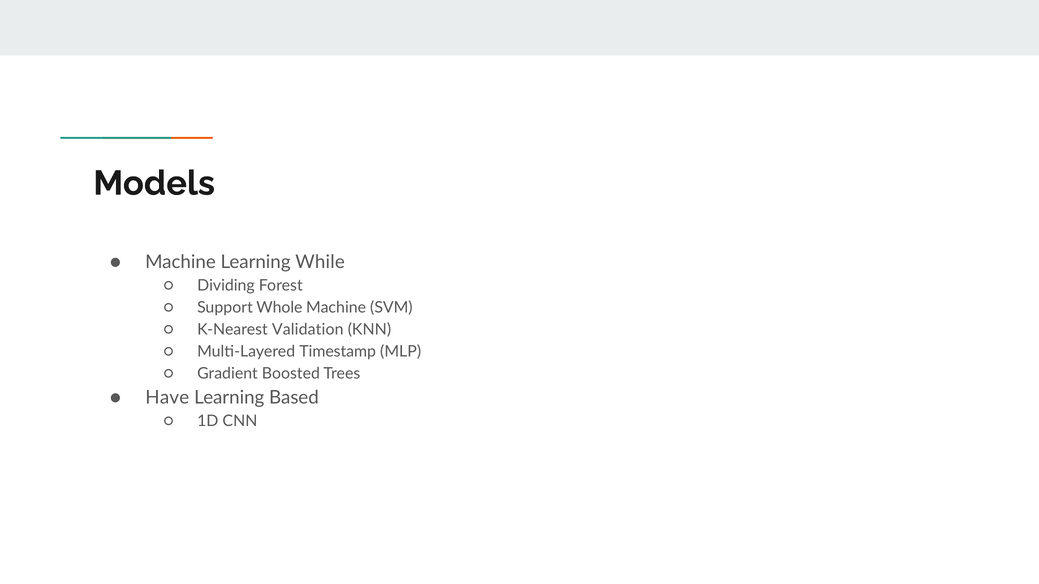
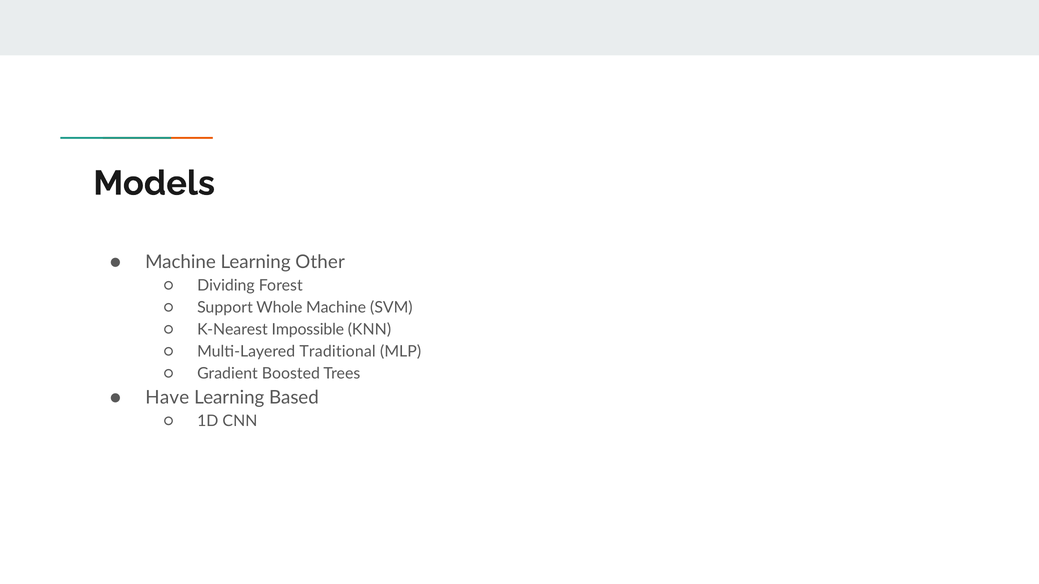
While: While -> Other
Validation: Validation -> Impossible
Timestamp: Timestamp -> Traditional
